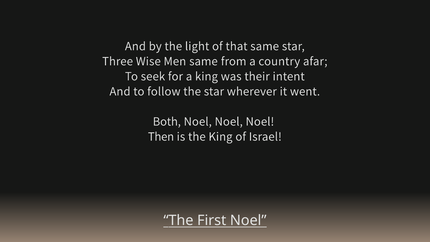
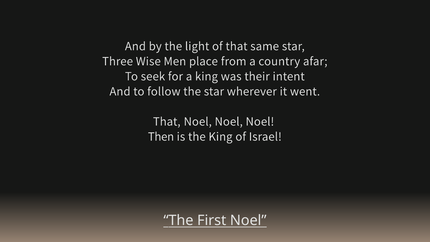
Men same: same -> place
Both at (167, 121): Both -> That
